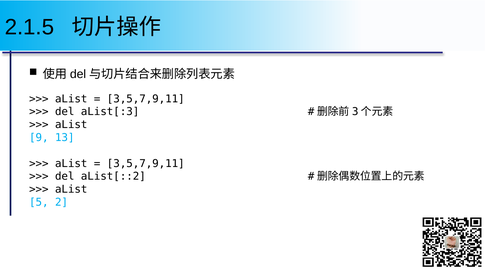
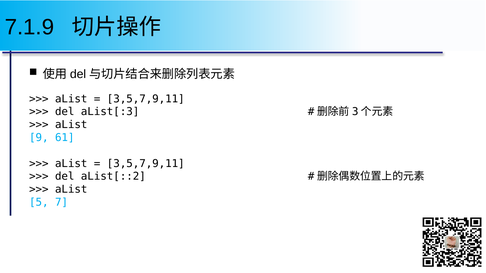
2.1.5: 2.1.5 -> 7.1.9
13: 13 -> 61
2: 2 -> 7
